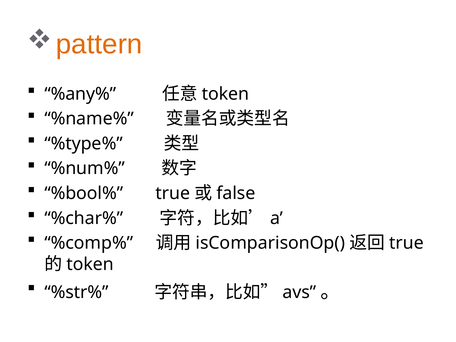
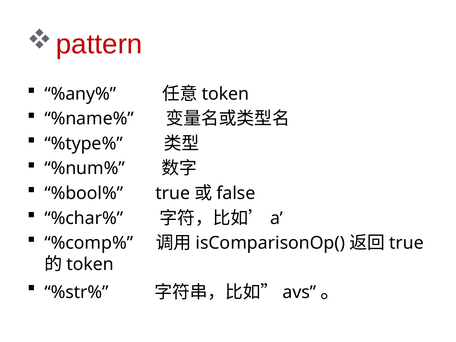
pattern colour: orange -> red
